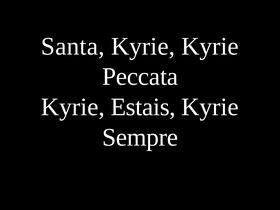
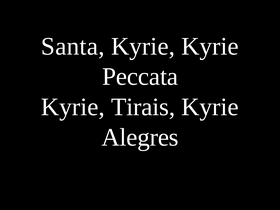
Estais: Estais -> Tirais
Sempre: Sempre -> Alegres
